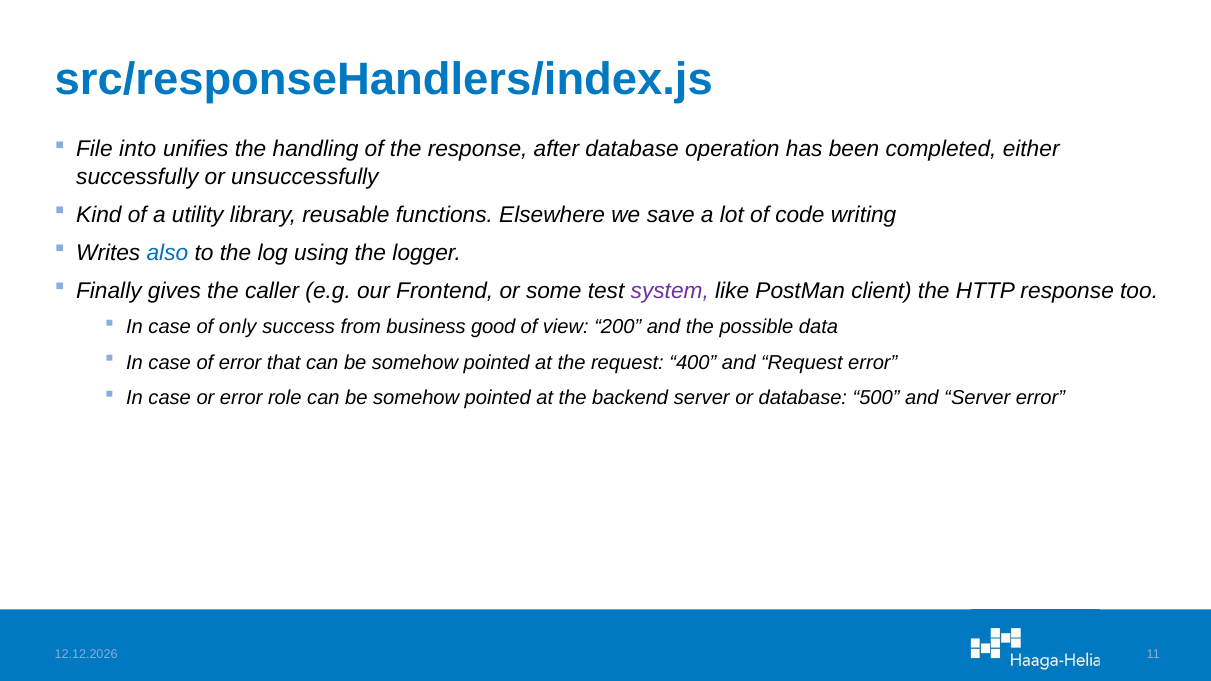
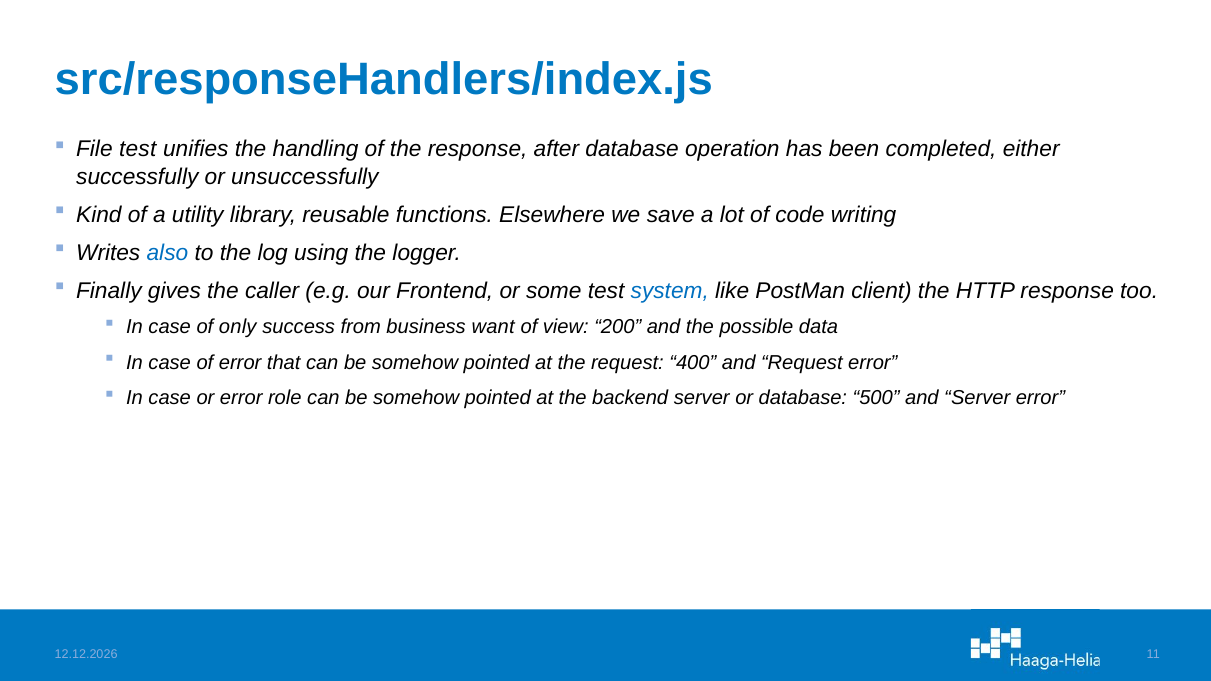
File into: into -> test
system colour: purple -> blue
good: good -> want
